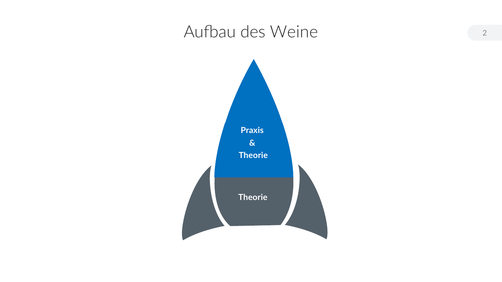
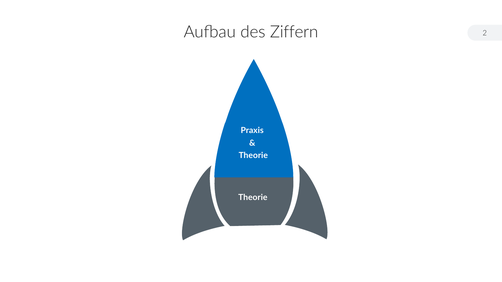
Weine: Weine -> Ziffern
